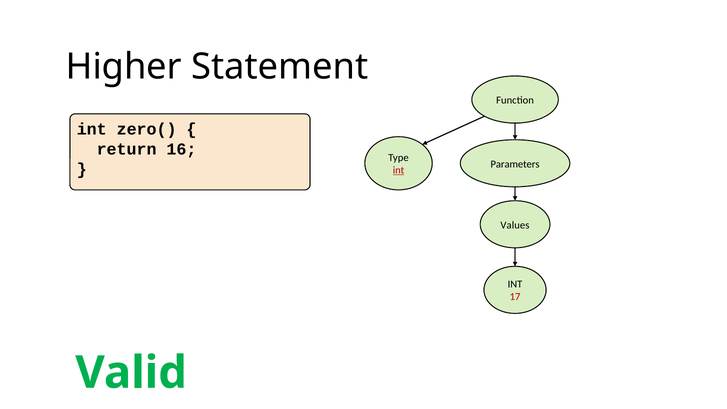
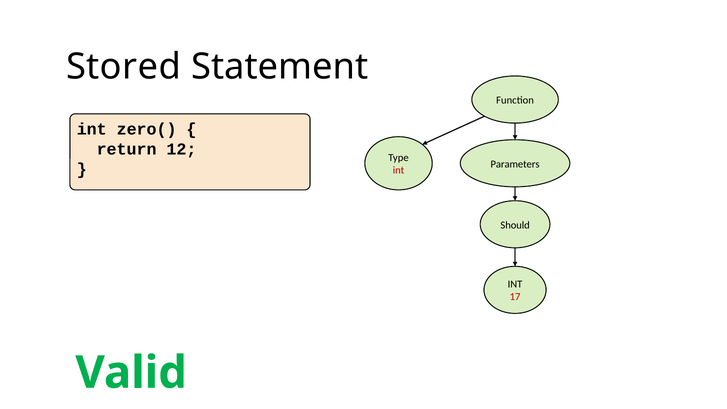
Higher: Higher -> Stored
16: 16 -> 12
int at (399, 170) underline: present -> none
Values: Values -> Should
